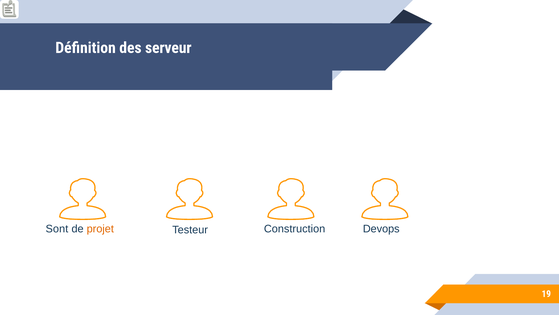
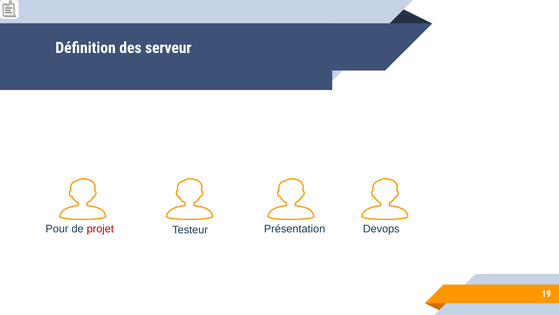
Sont: Sont -> Pour
projet colour: orange -> red
Construction: Construction -> Présentation
